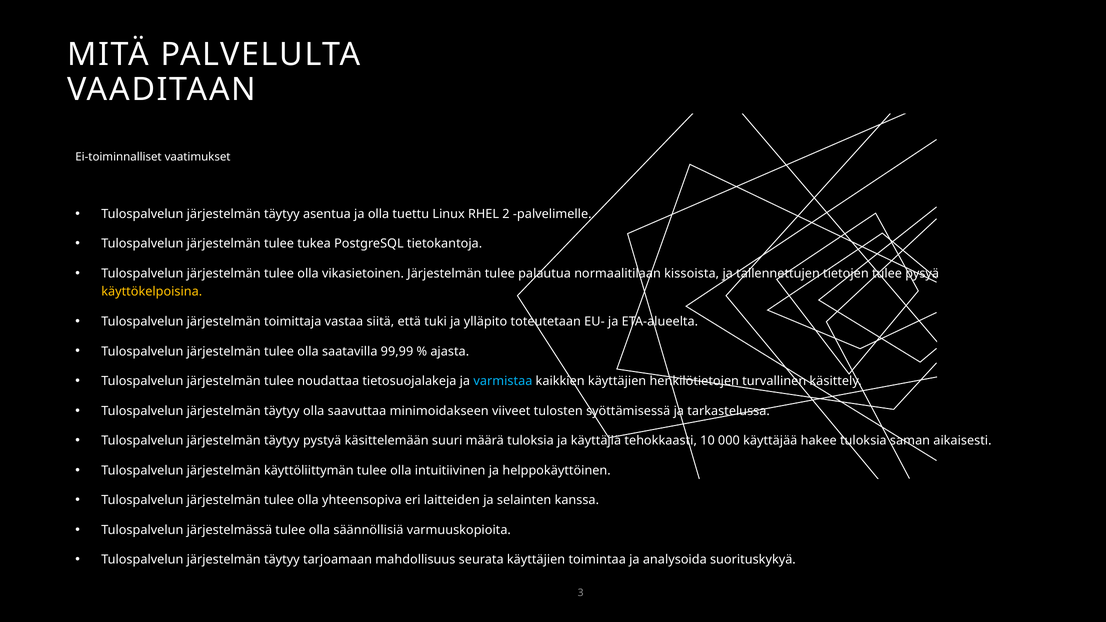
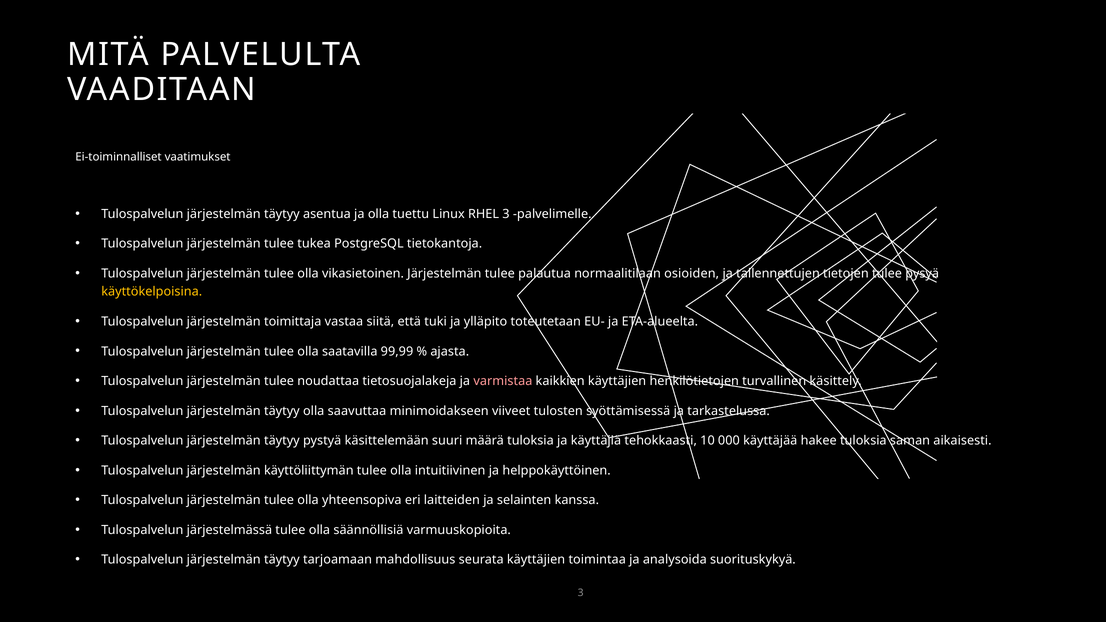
RHEL 2: 2 -> 3
kissoista: kissoista -> osioiden
varmistaa colour: light blue -> pink
